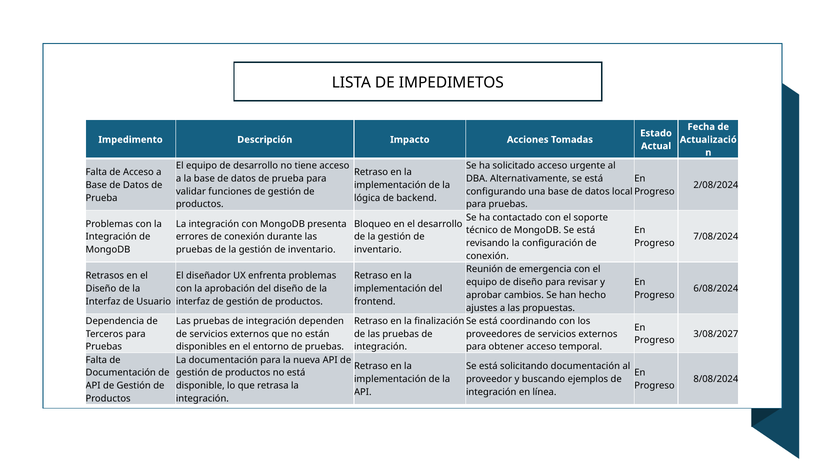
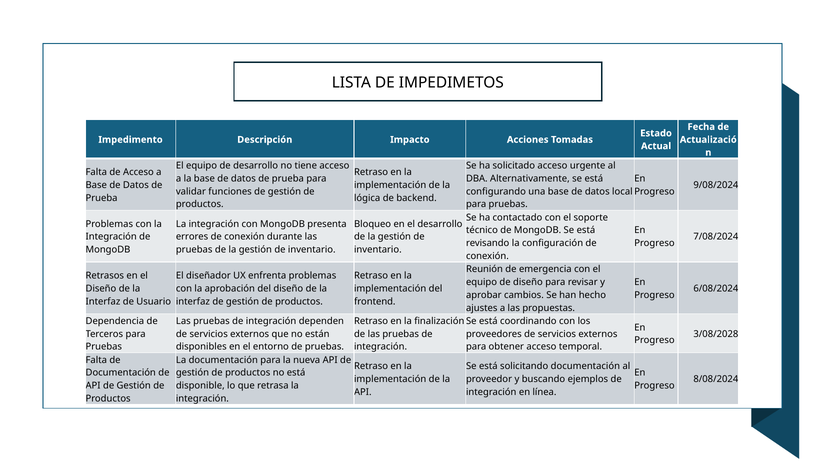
2/08/2024: 2/08/2024 -> 9/08/2024
3/08/2027: 3/08/2027 -> 3/08/2028
